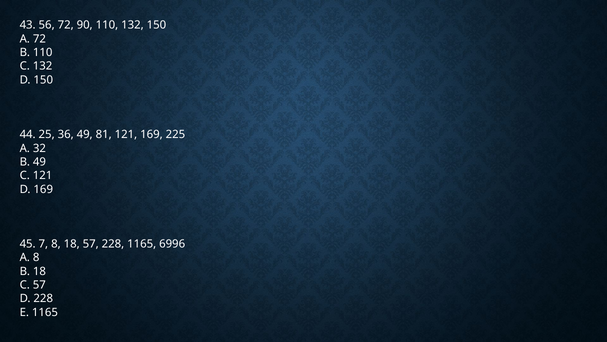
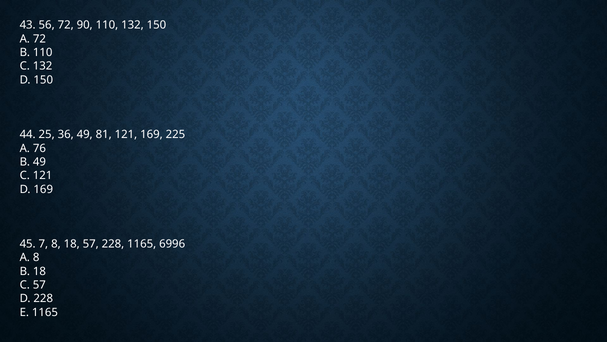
32: 32 -> 76
